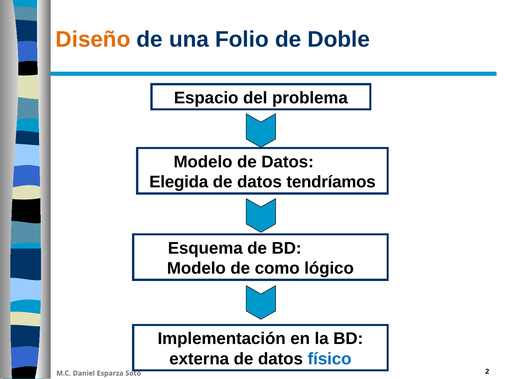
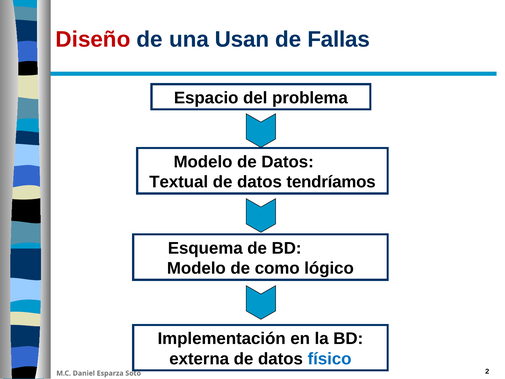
Diseño colour: orange -> red
Folio: Folio -> Usan
Doble: Doble -> Fallas
Elegida: Elegida -> Textual
